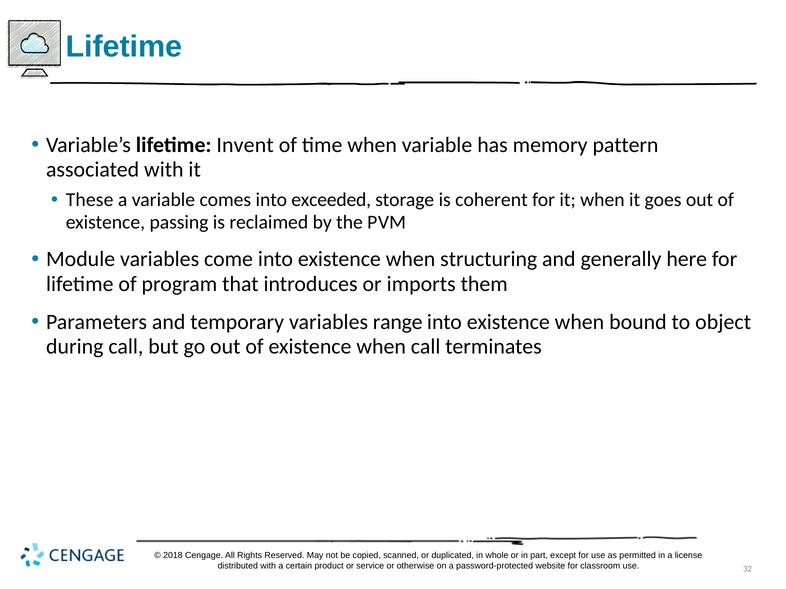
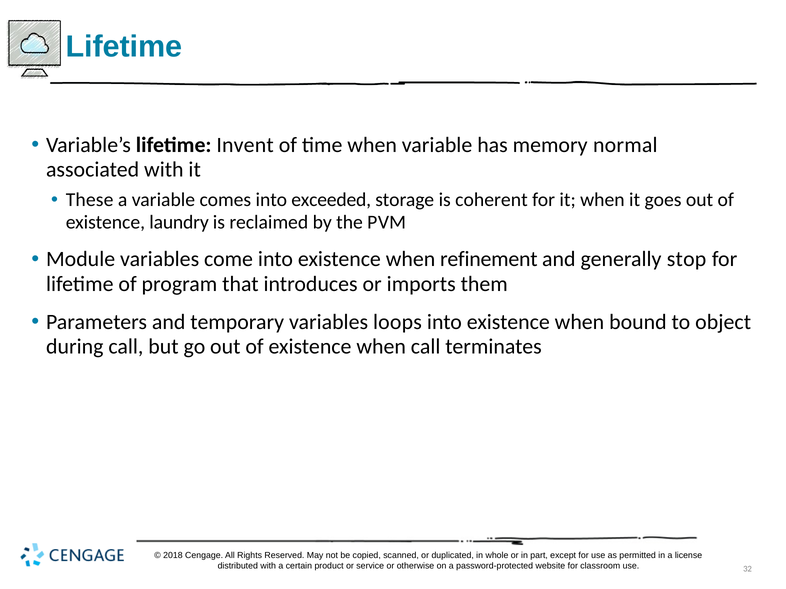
pattern: pattern -> normal
passing: passing -> laundry
structuring: structuring -> refinement
here: here -> stop
range: range -> loops
